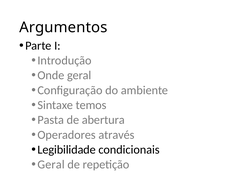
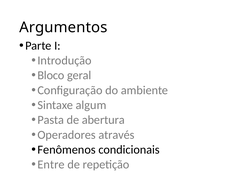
Onde: Onde -> Bloco
temos: temos -> algum
Legibilidade: Legibilidade -> Fenômenos
Geral at (51, 165): Geral -> Entre
